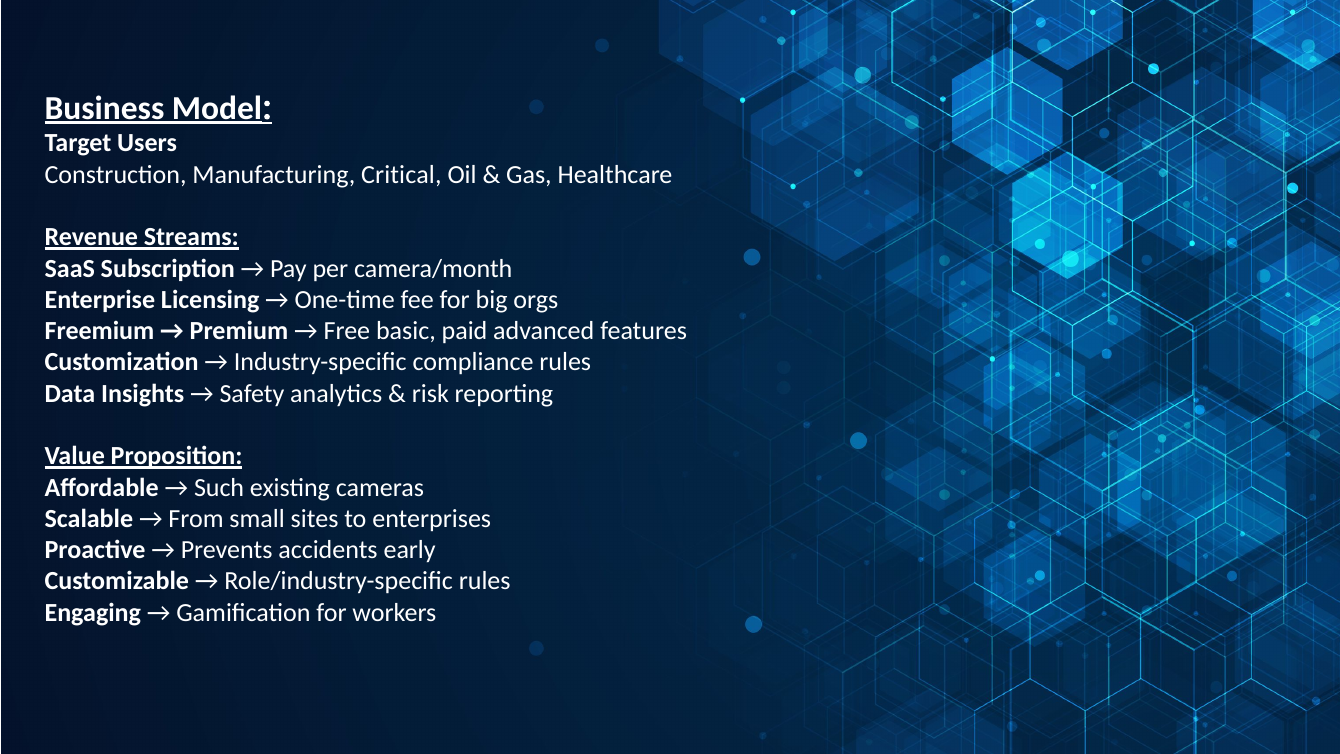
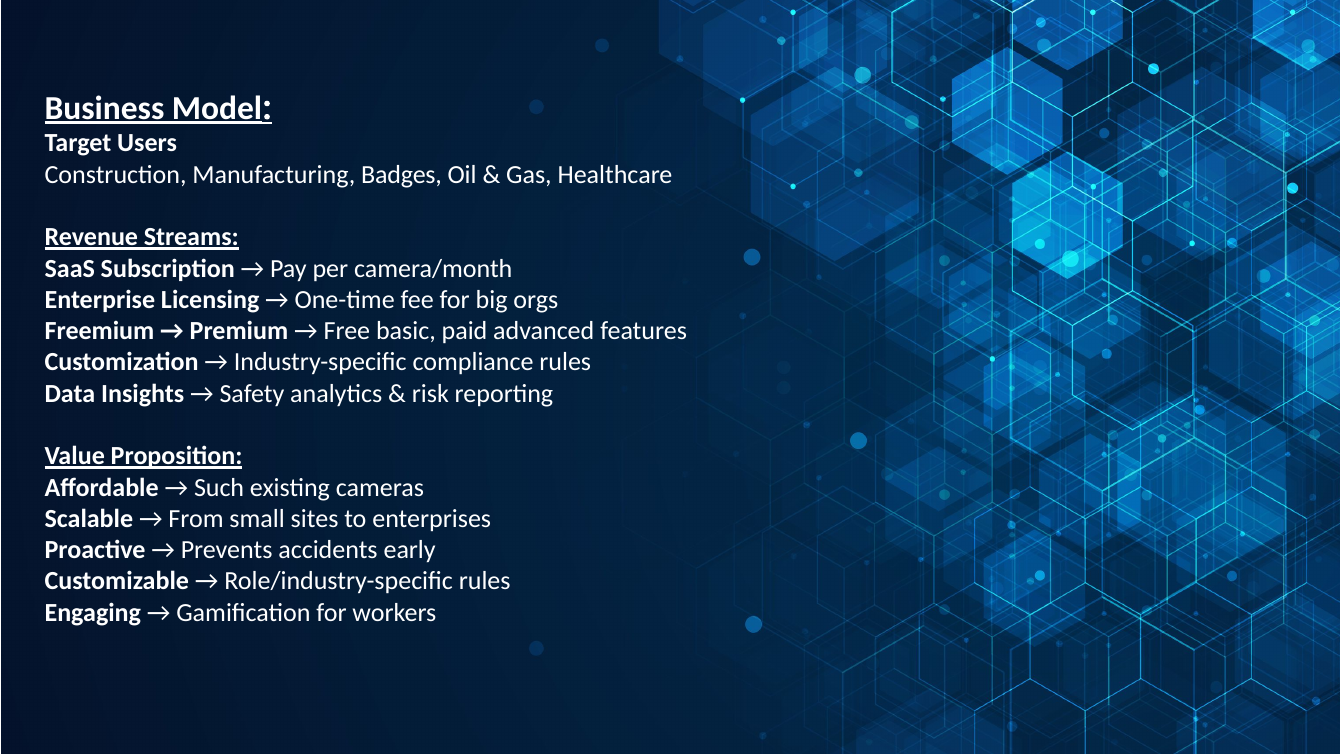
Critical: Critical -> Badges
